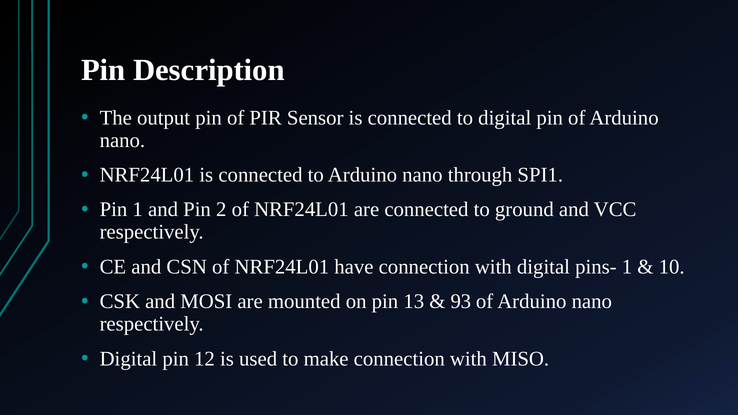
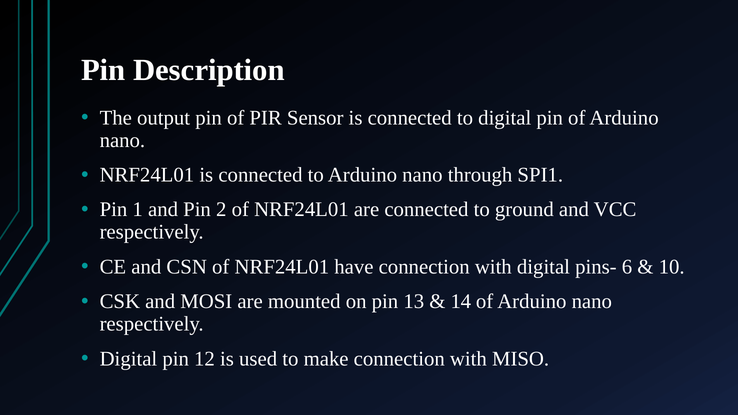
pins- 1: 1 -> 6
93: 93 -> 14
